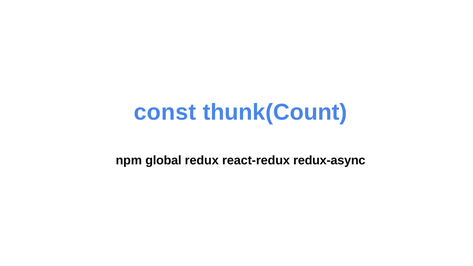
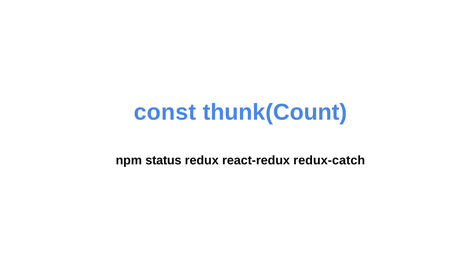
global: global -> status
redux-async: redux-async -> redux-catch
